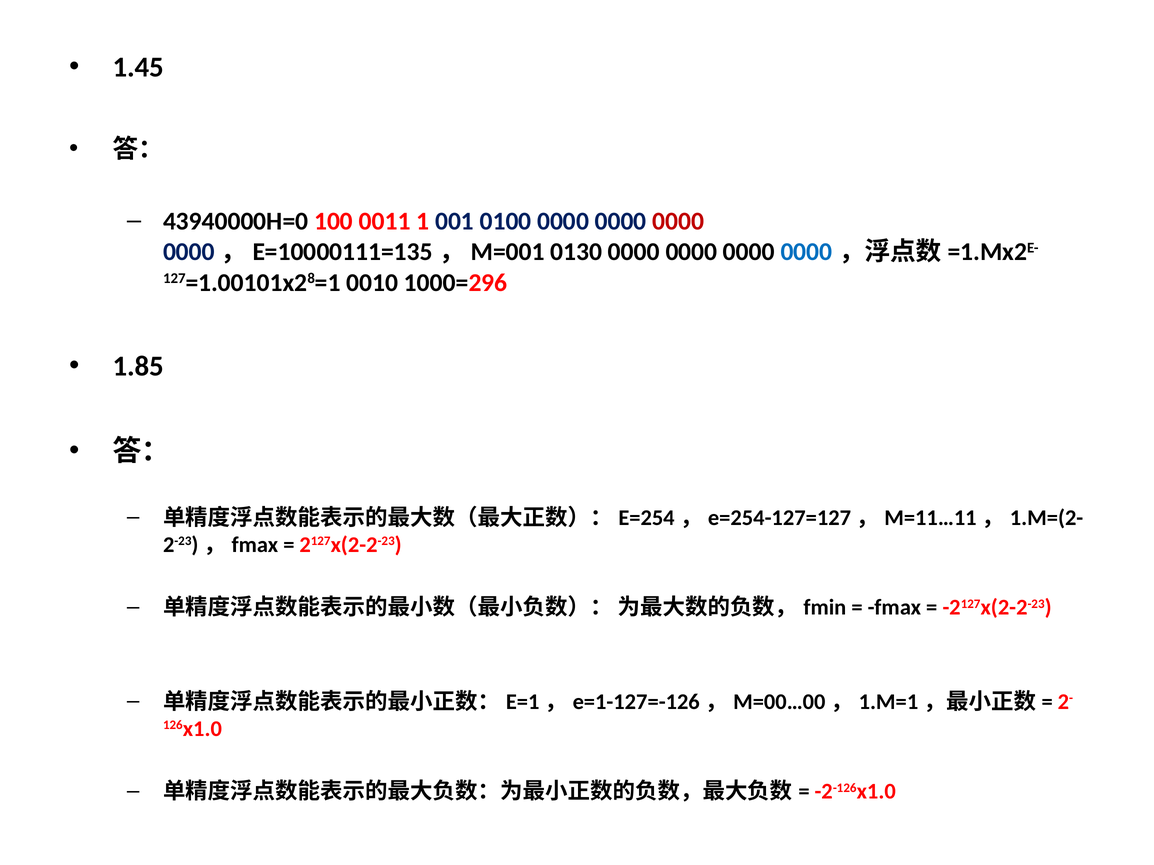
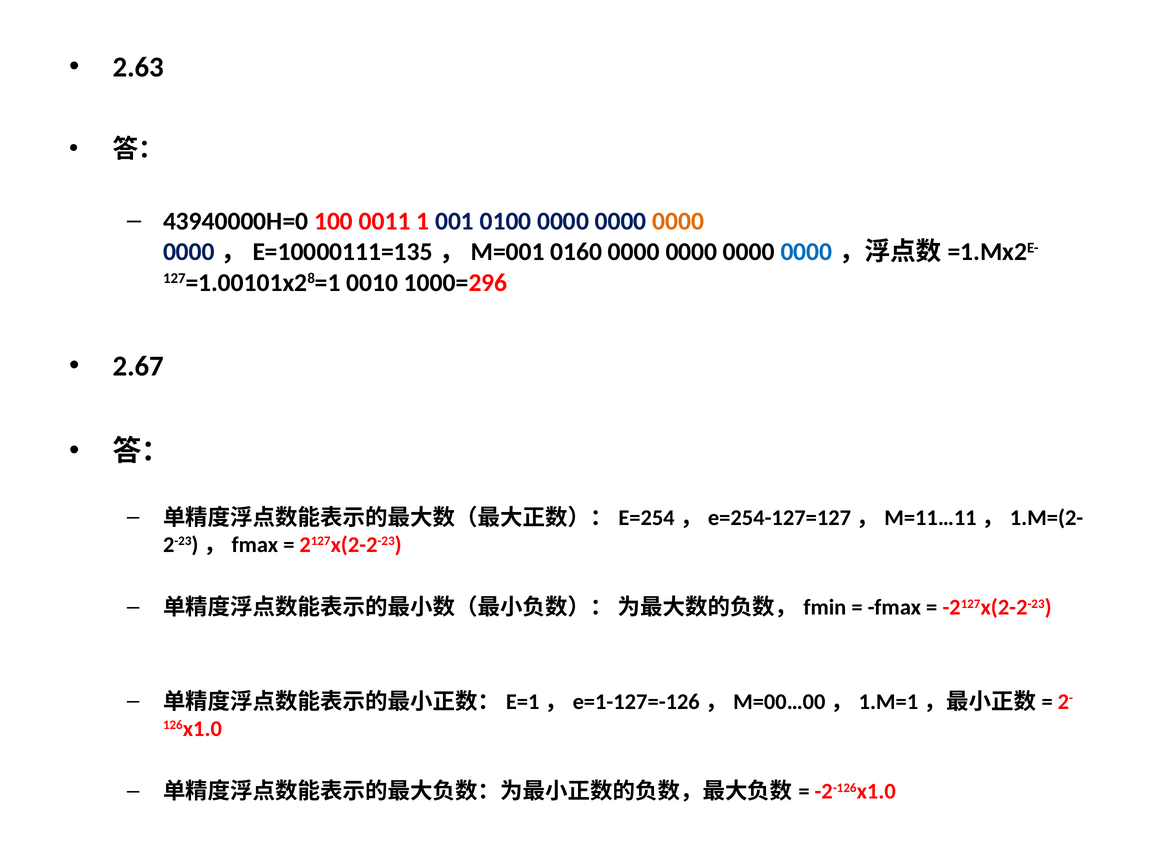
1.45: 1.45 -> 2.63
0000 at (678, 221) colour: red -> orange
0130: 0130 -> 0160
1.85: 1.85 -> 2.67
